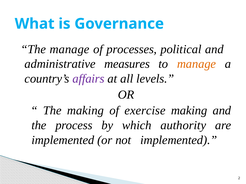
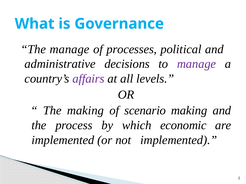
measures: measures -> decisions
manage at (197, 64) colour: orange -> purple
exercise: exercise -> scenario
authority: authority -> economic
